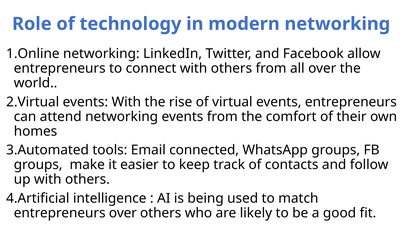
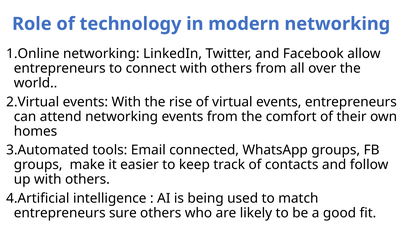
entrepreneurs over: over -> sure
